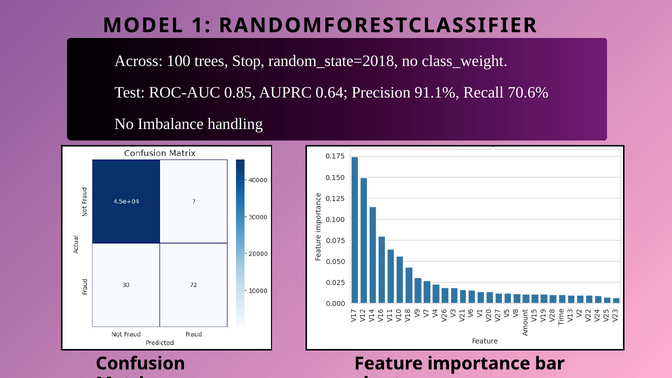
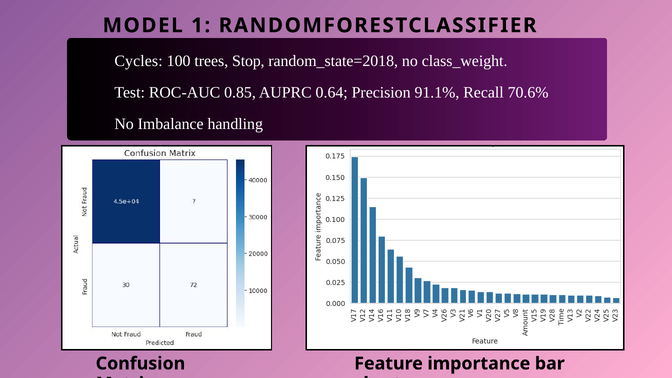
Across: Across -> Cycles
